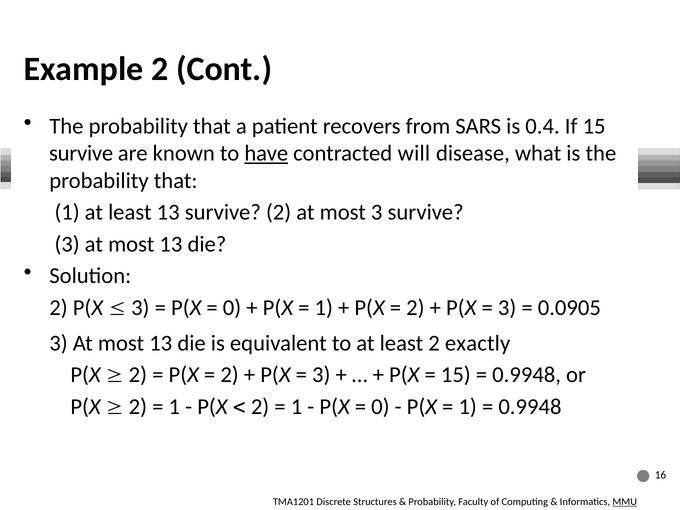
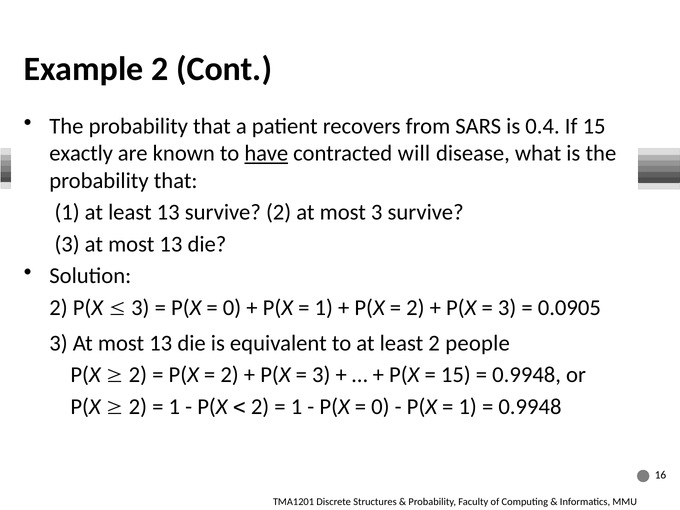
survive at (81, 153): survive -> exactly
exactly: exactly -> people
MMU underline: present -> none
